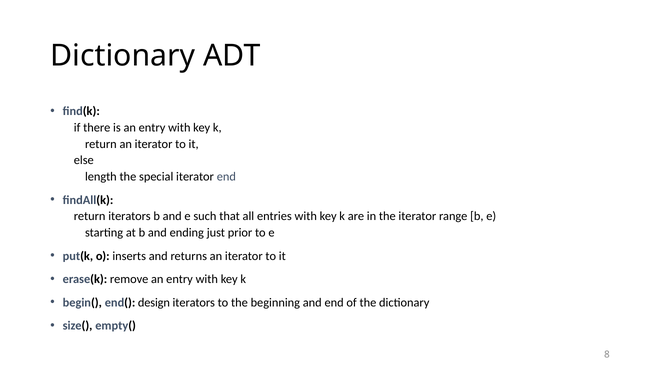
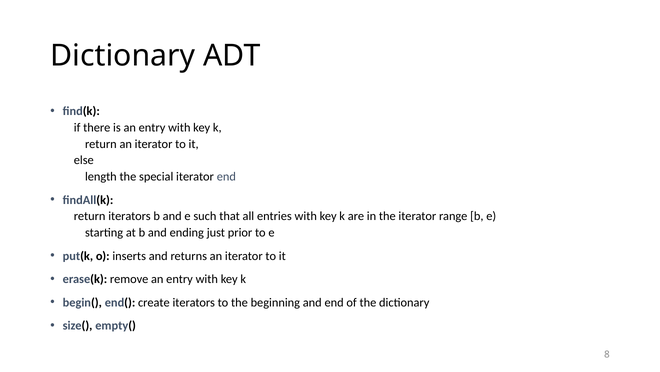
design: design -> create
